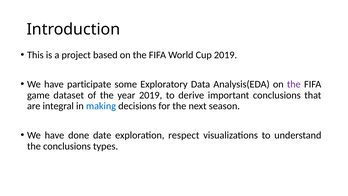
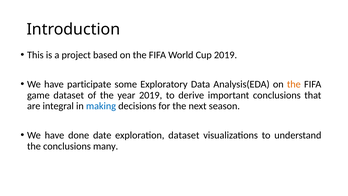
the at (294, 84) colour: purple -> orange
exploration respect: respect -> dataset
types: types -> many
